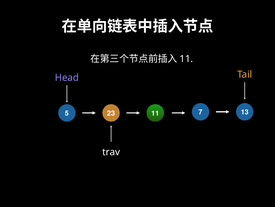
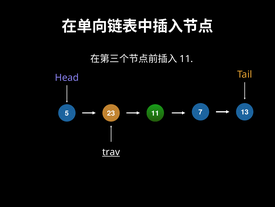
trav underline: none -> present
